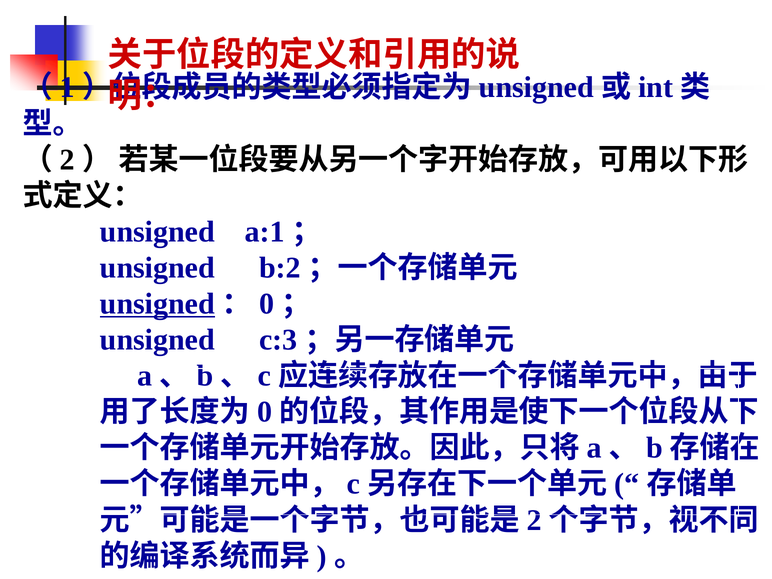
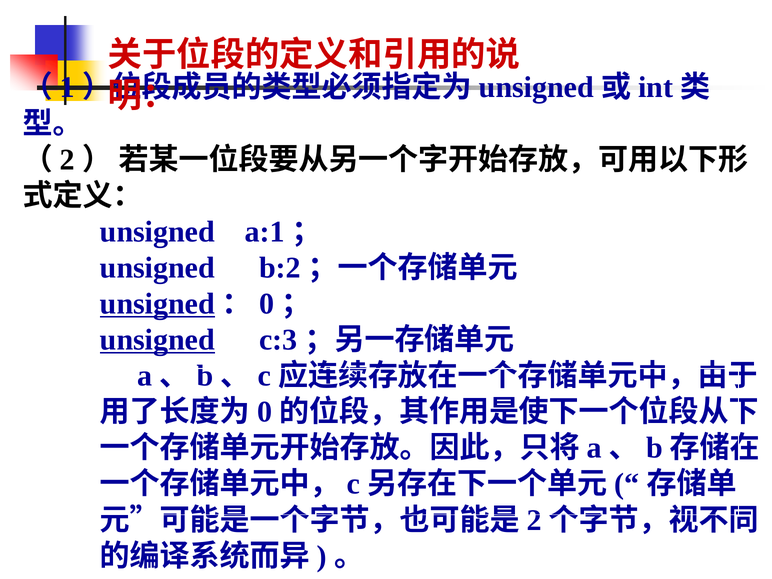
unsigned at (157, 340) underline: none -> present
